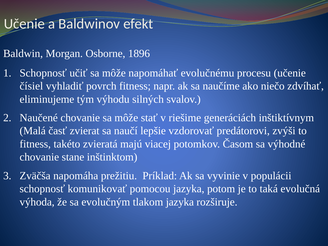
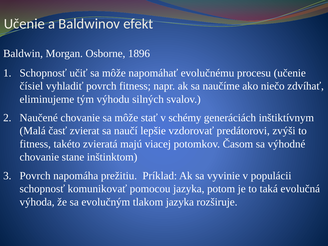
riešime: riešime -> schémy
Zväčša at (35, 176): Zväčša -> Povrch
